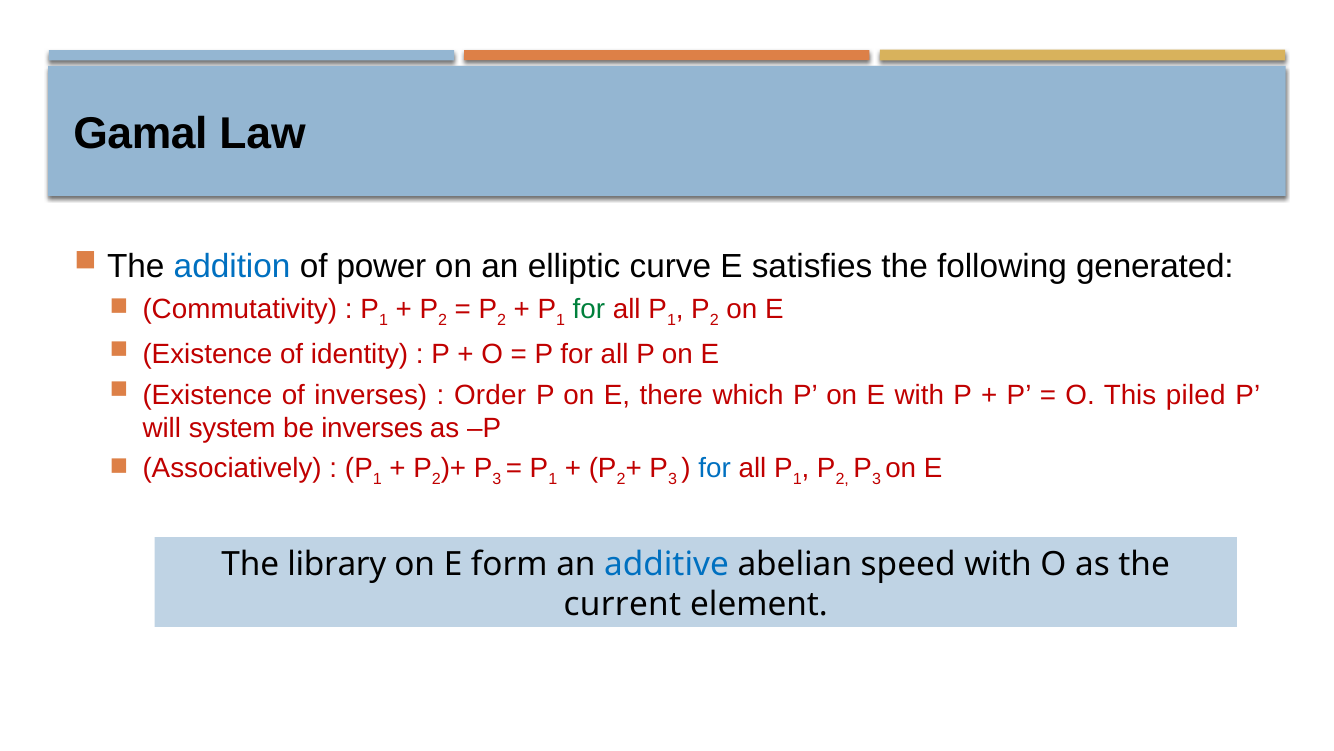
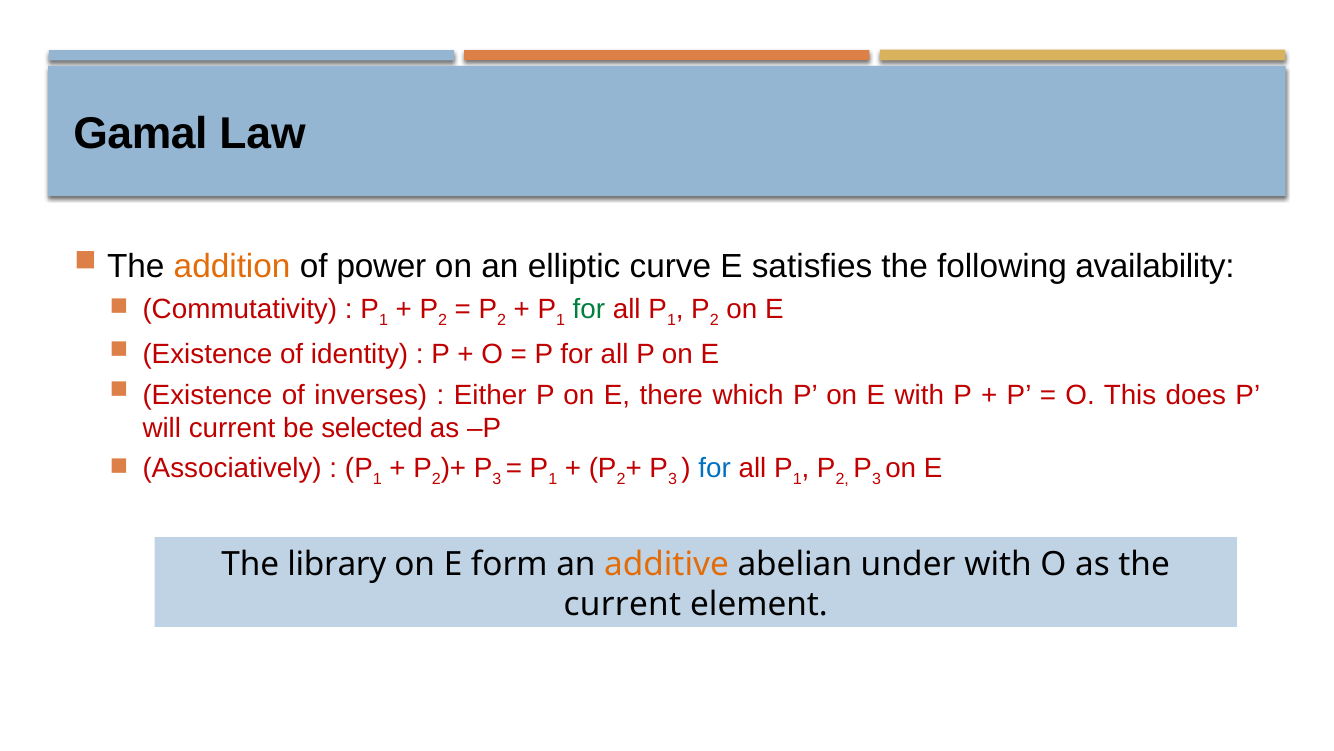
addition colour: blue -> orange
generated: generated -> availability
Order: Order -> Either
piled: piled -> does
will system: system -> current
be inverses: inverses -> selected
additive colour: blue -> orange
speed: speed -> under
